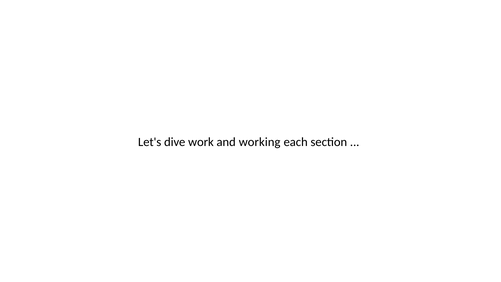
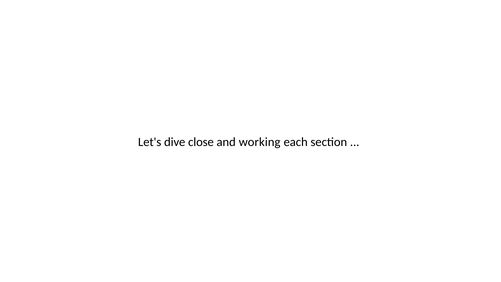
work: work -> close
